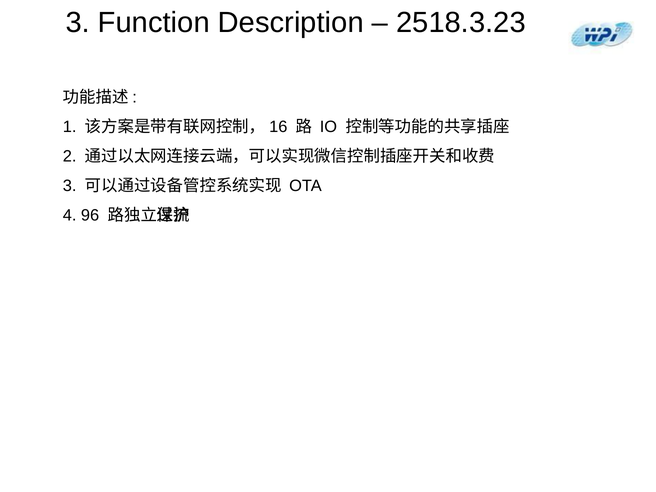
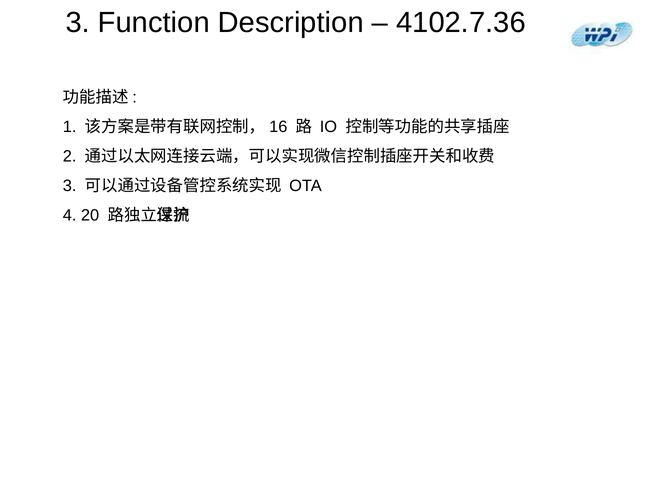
2518.3.23: 2518.3.23 -> 4102.7.36
96: 96 -> 20
